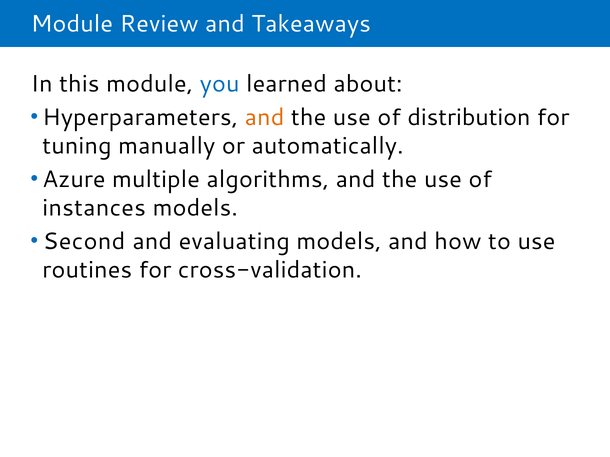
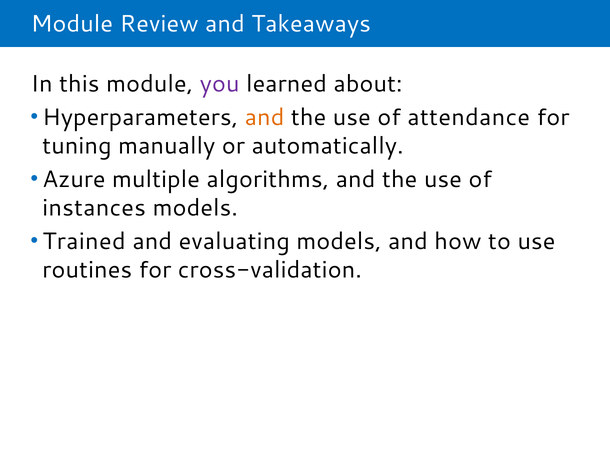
you colour: blue -> purple
distribution: distribution -> attendance
Second: Second -> Trained
